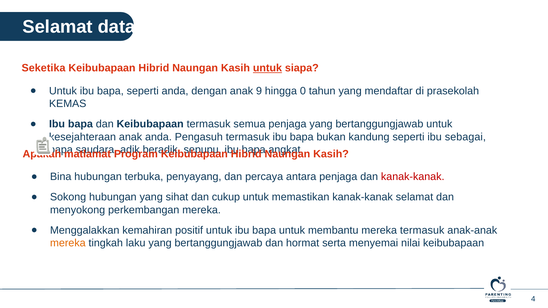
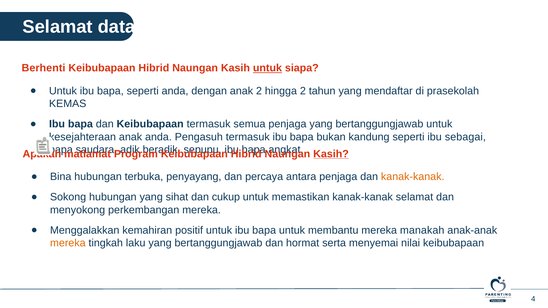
Seketika: Seketika -> Berhenti
anak 9: 9 -> 2
hingga 0: 0 -> 2
Kasih at (331, 154) underline: none -> present
kanak-kanak at (413, 177) colour: red -> orange
mereka termasuk: termasuk -> manakah
